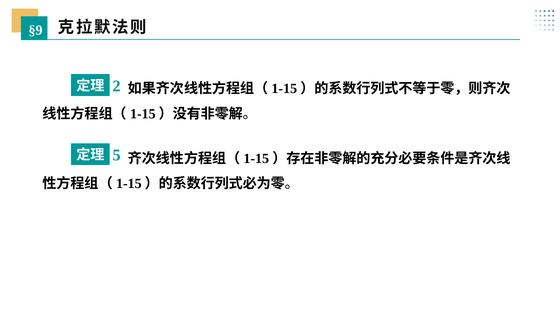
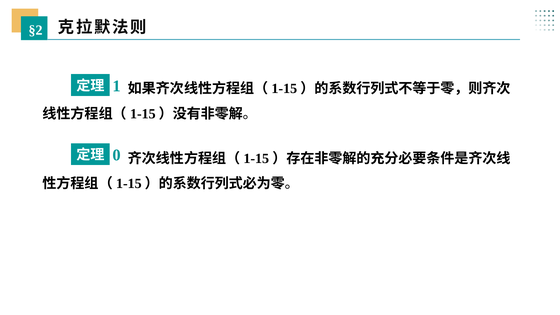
§9: §9 -> §2
2: 2 -> 1
5: 5 -> 0
